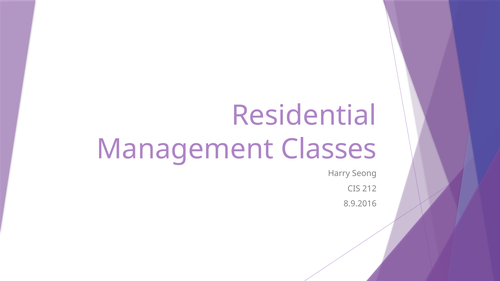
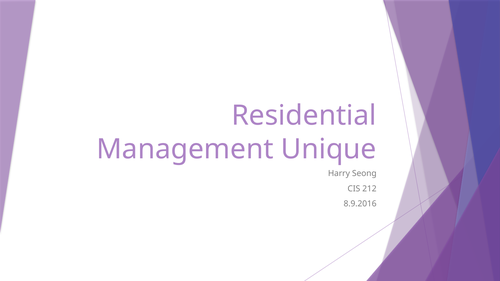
Classes: Classes -> Unique
